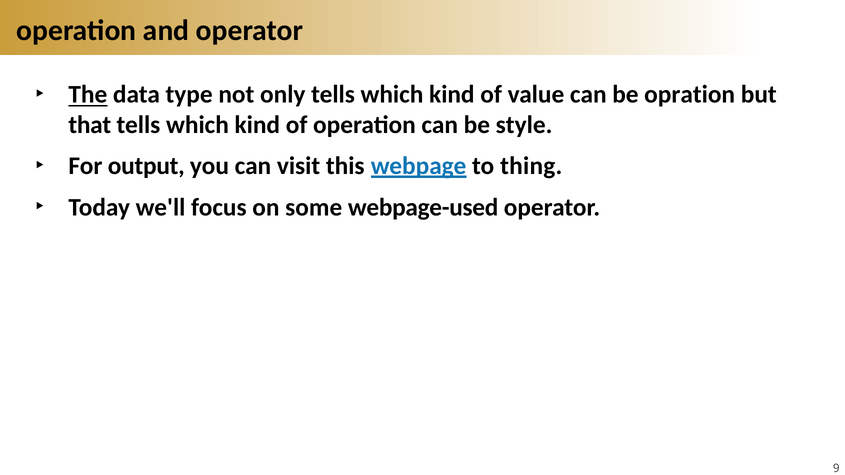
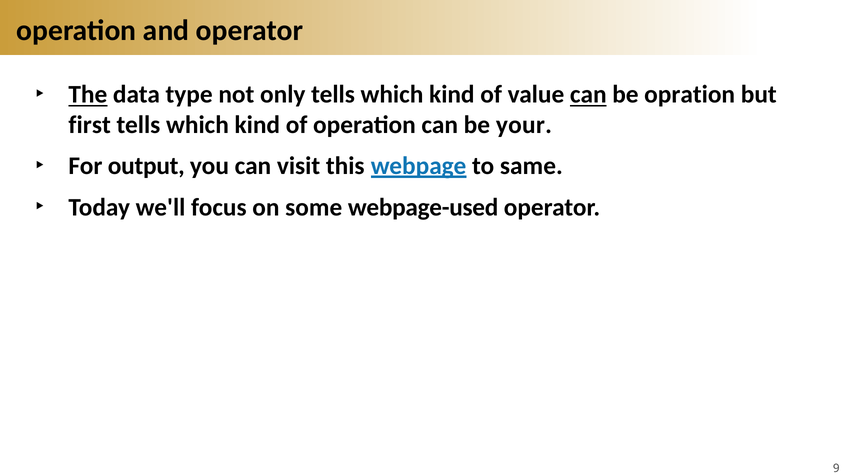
can at (588, 95) underline: none -> present
that: that -> first
style: style -> your
thing: thing -> same
